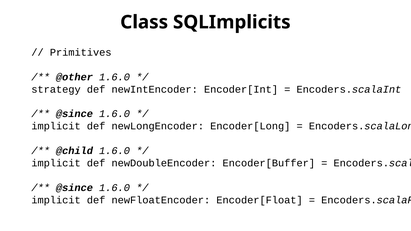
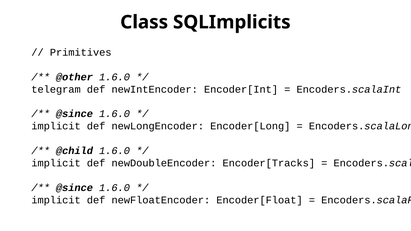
strategy: strategy -> telegram
Encoder[Buffer: Encoder[Buffer -> Encoder[Tracks
